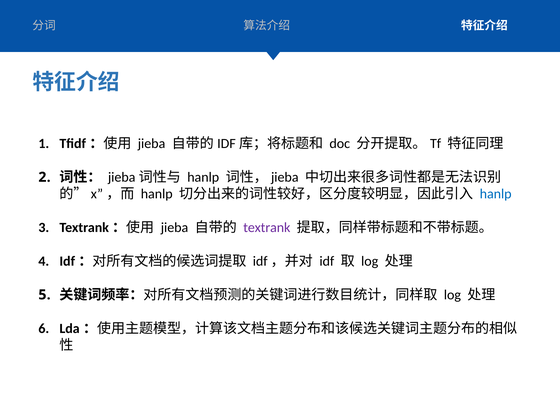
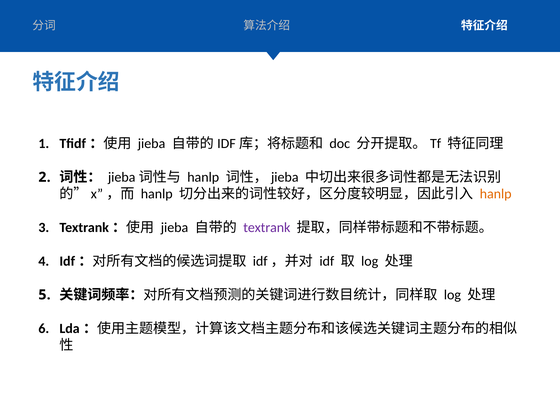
hanlp at (496, 194) colour: blue -> orange
